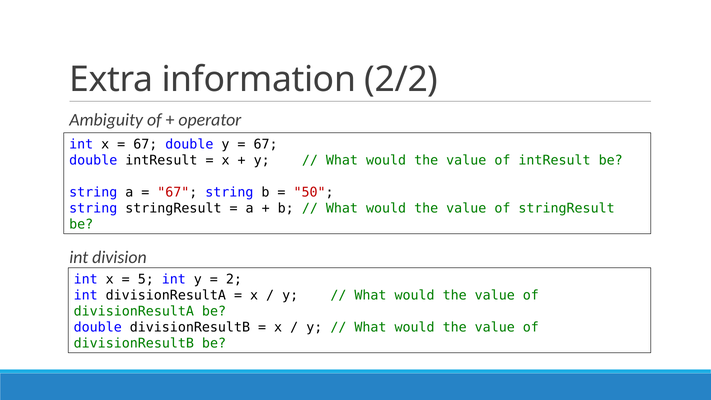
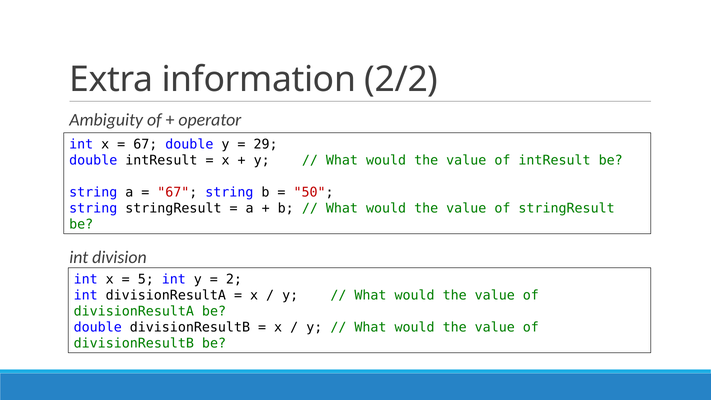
67 at (266, 144): 67 -> 29
